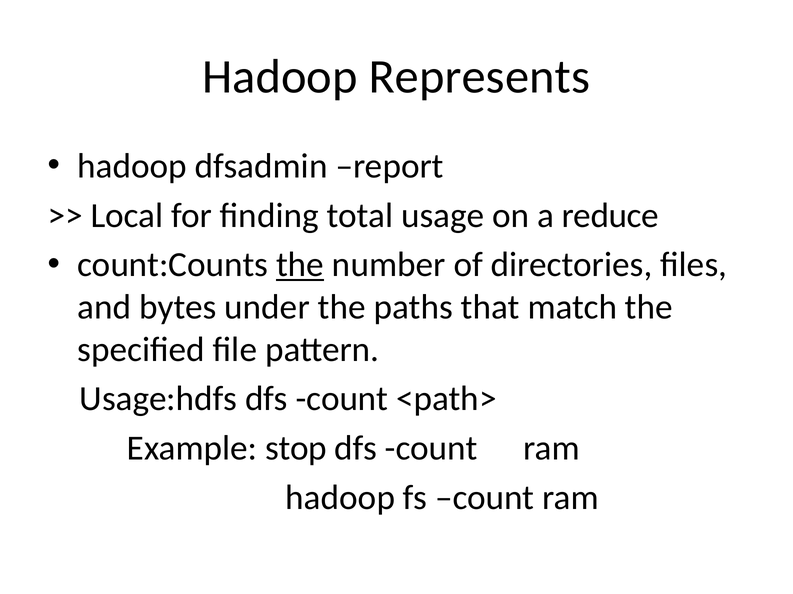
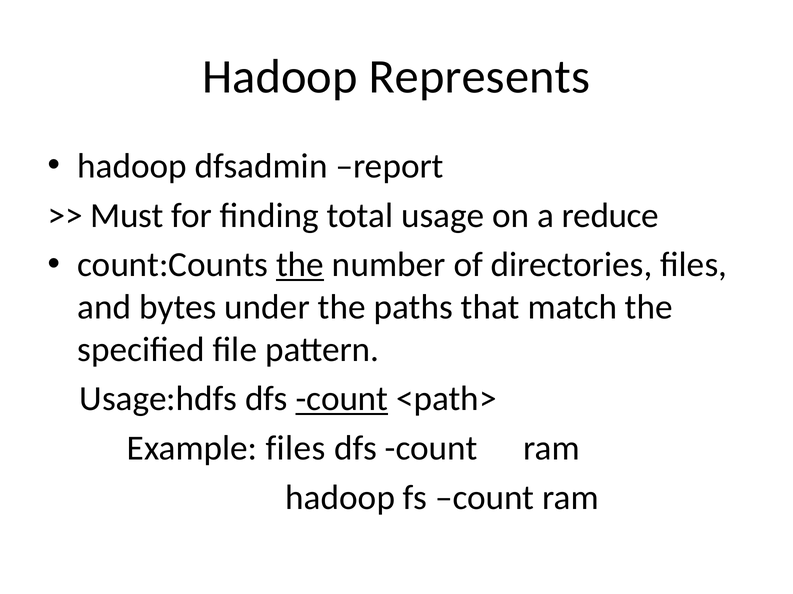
Local: Local -> Must
count at (342, 399) underline: none -> present
Example stop: stop -> files
